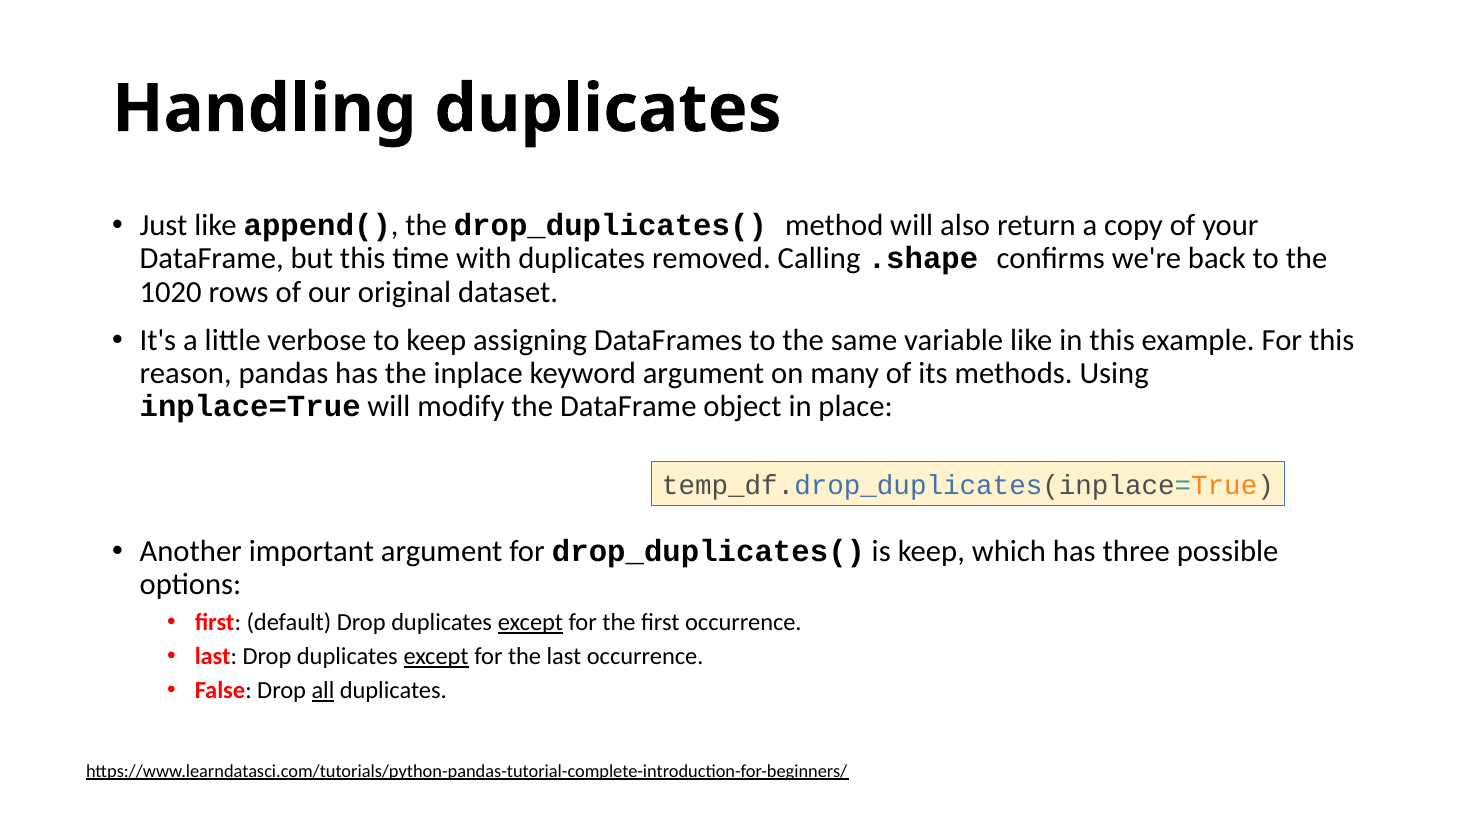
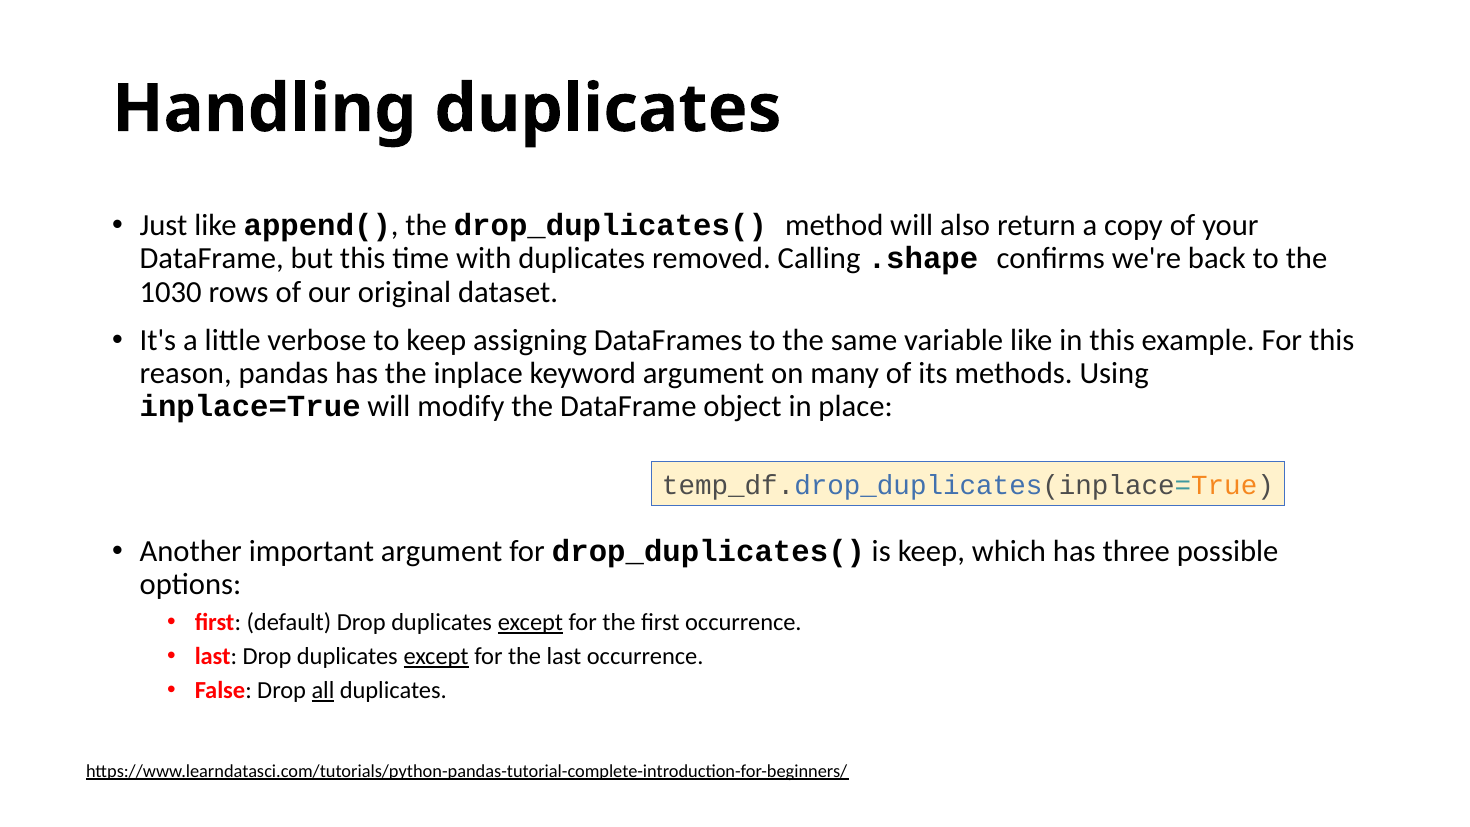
1020: 1020 -> 1030
